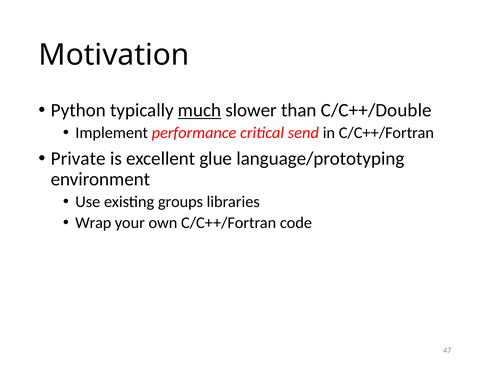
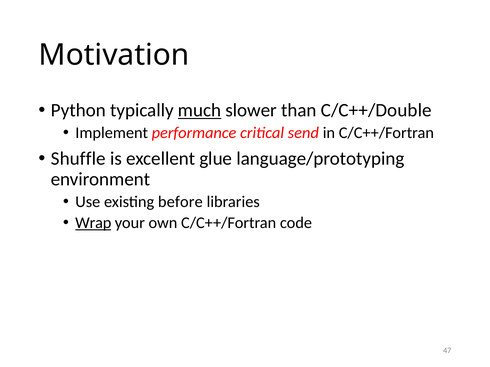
Private: Private -> Shuffle
groups: groups -> before
Wrap underline: none -> present
